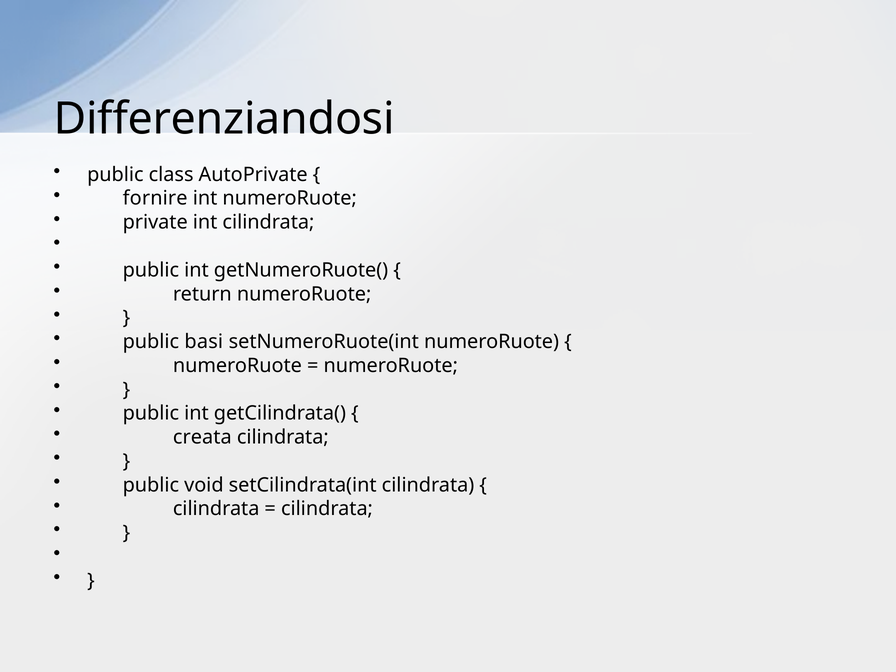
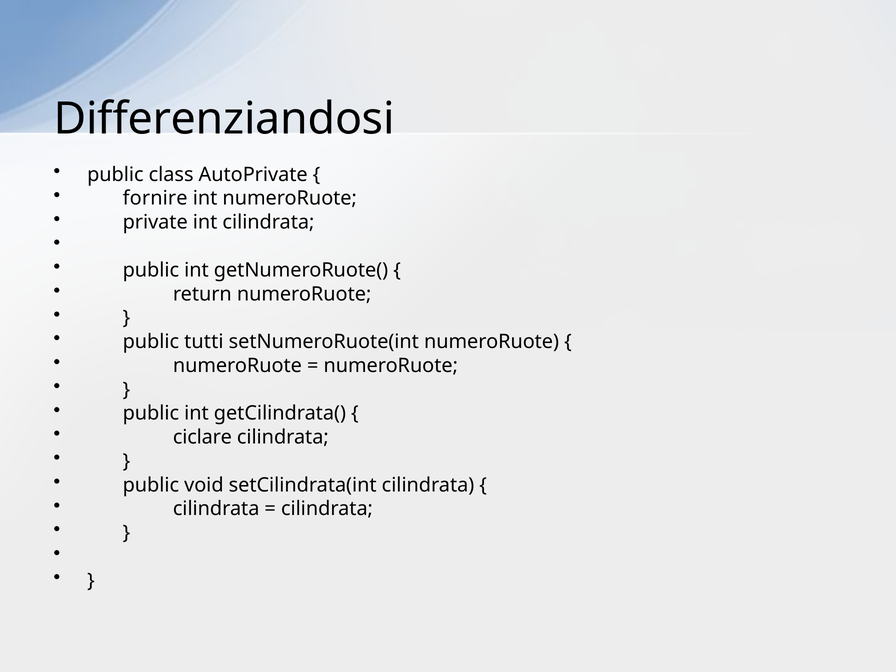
basi: basi -> tutti
creata: creata -> ciclare
